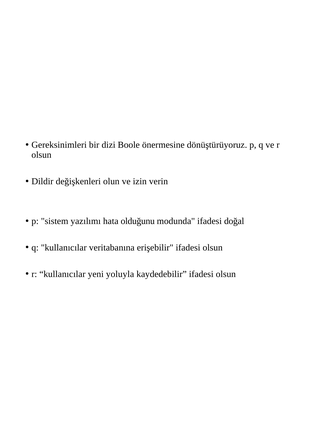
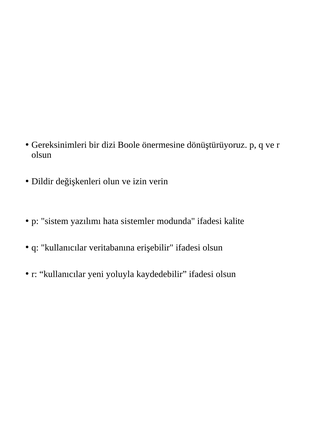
olduğunu: olduğunu -> sistemler
doğal: doğal -> kalite
